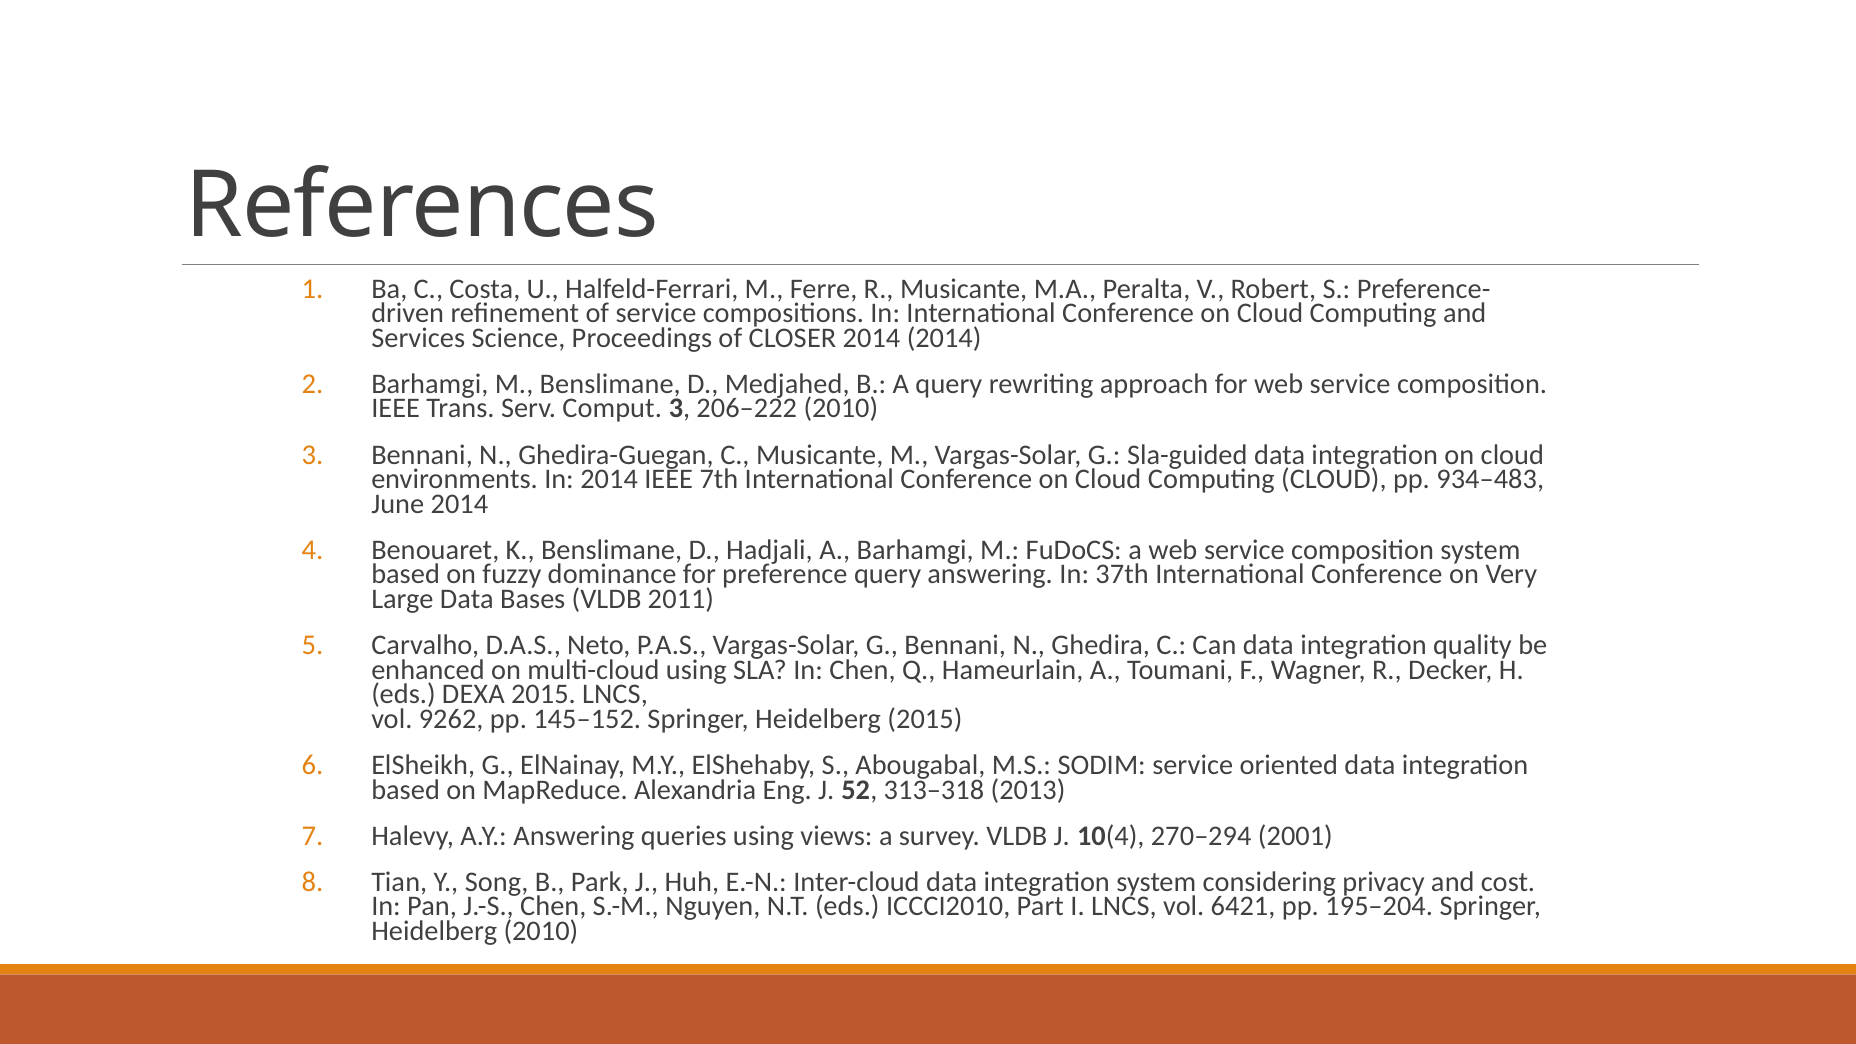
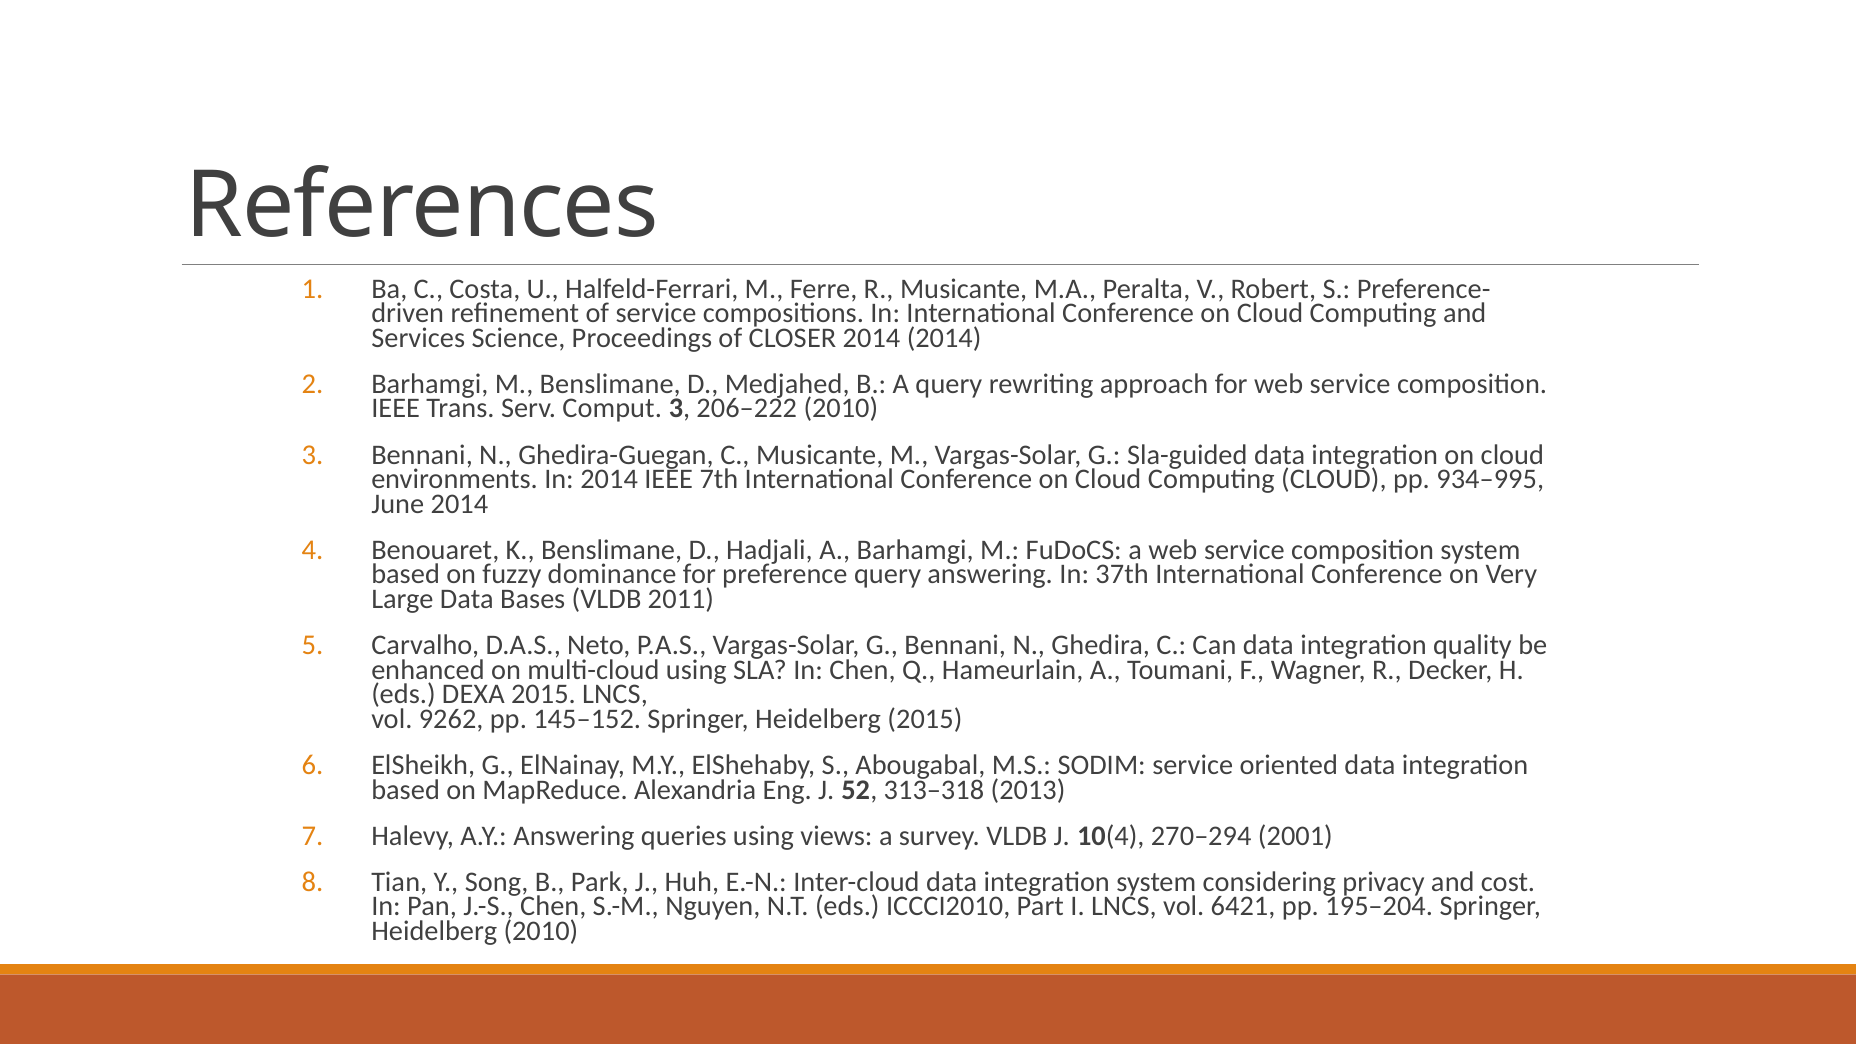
934–483: 934–483 -> 934–995
